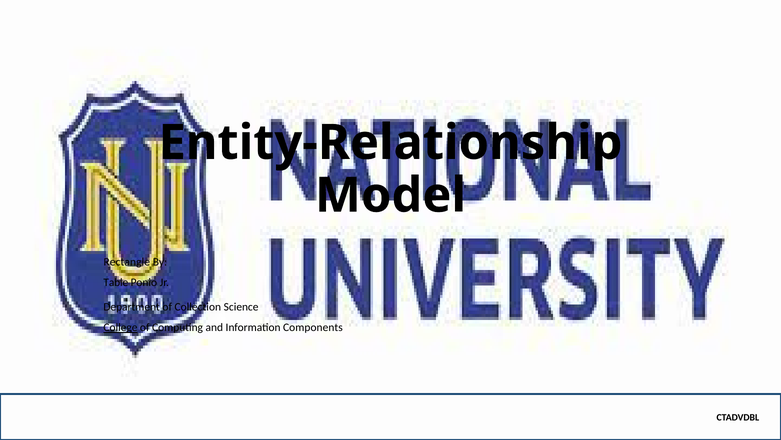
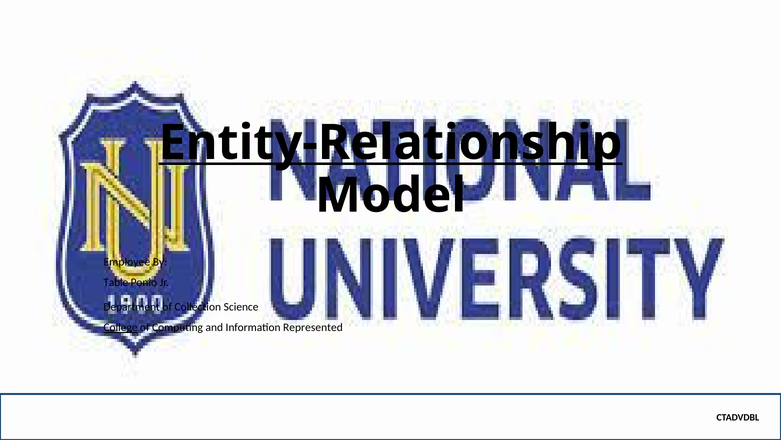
Entity-Relationship underline: none -> present
Rectangle: Rectangle -> Employee
Components: Components -> Represented
